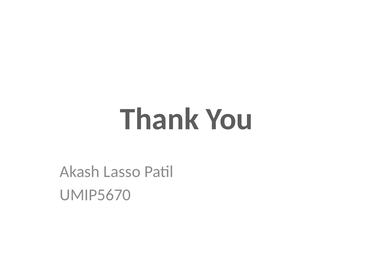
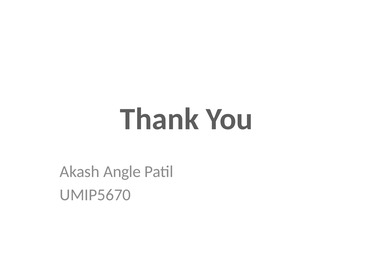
Lasso: Lasso -> Angle
